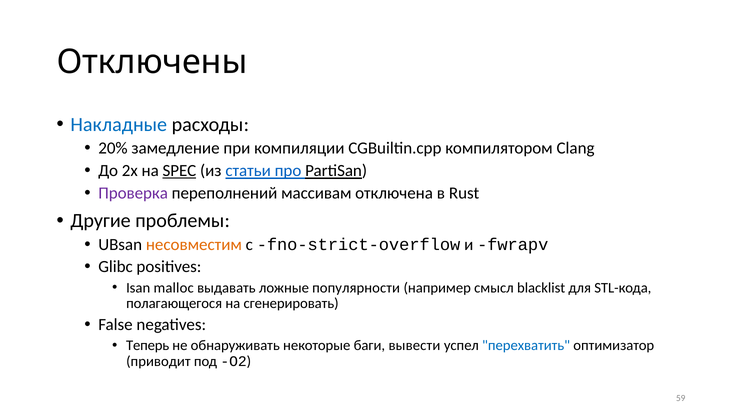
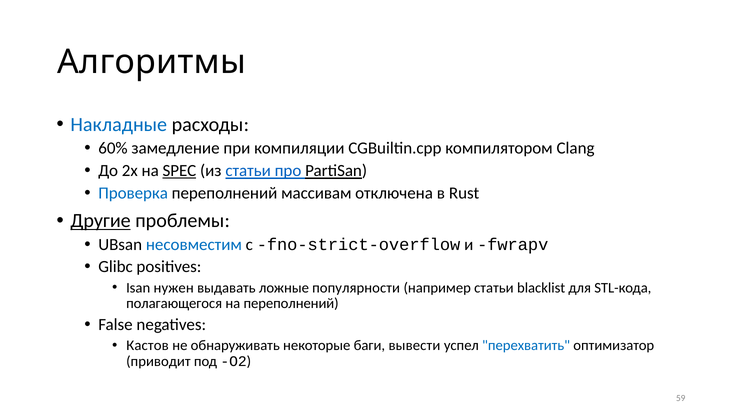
Отключены: Отключены -> Aлгоритмы
20%: 20% -> 60%
Проверка colour: purple -> blue
Другие underline: none -> present
несовместим colour: orange -> blue
malloc: malloc -> нужен
например смысл: смысл -> статьи
на сгенерировать: сгенерировать -> переполнений
Теперь: Теперь -> Кастов
